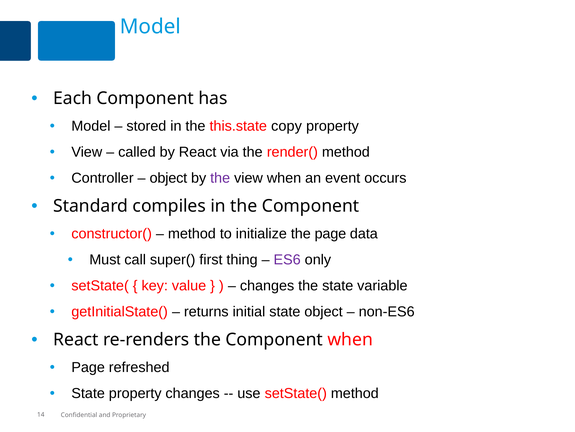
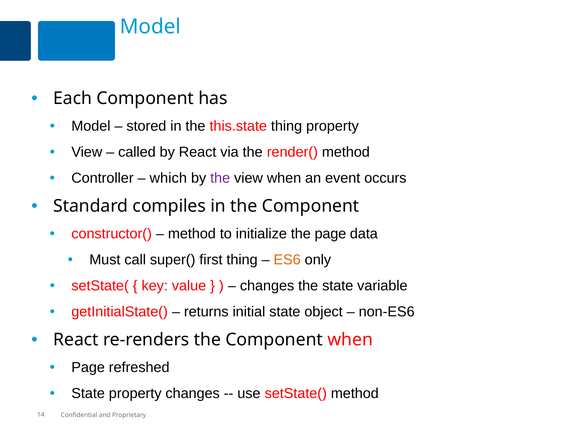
this.state copy: copy -> thing
object at (168, 178): object -> which
ES6 colour: purple -> orange
